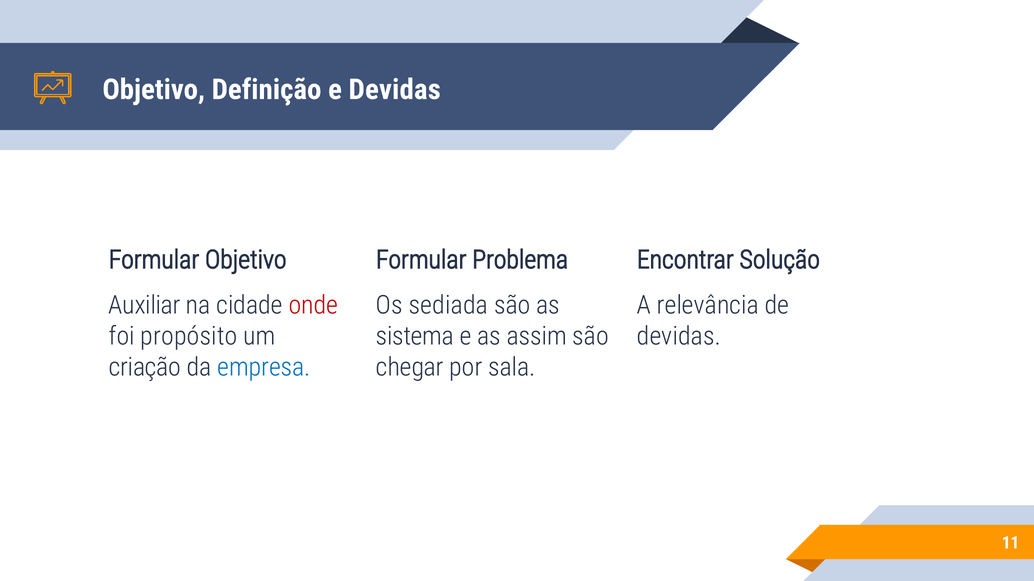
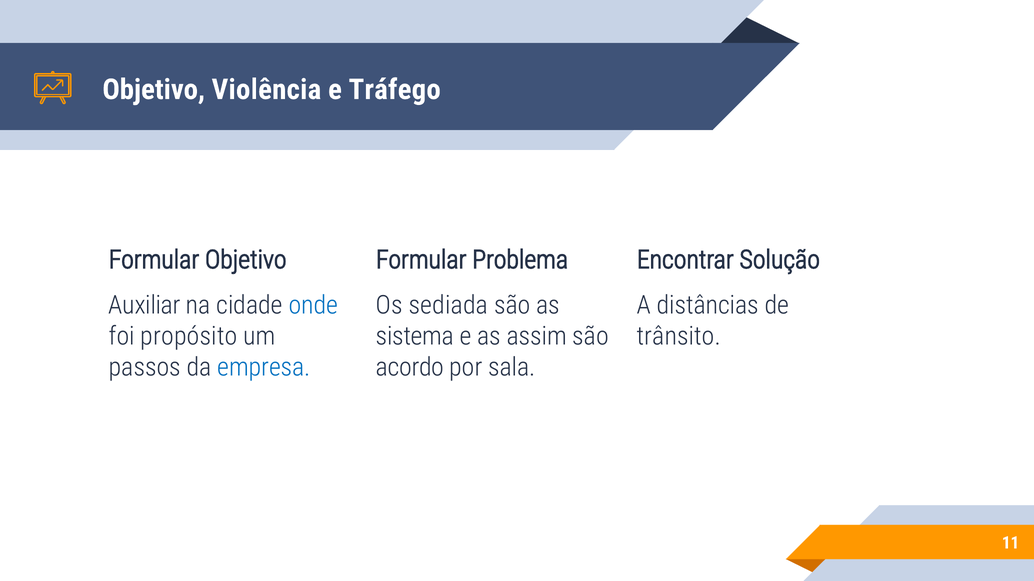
Definição: Definição -> Violência
e Devidas: Devidas -> Tráfego
onde colour: red -> blue
relevância: relevância -> distâncias
devidas at (679, 336): devidas -> trânsito
criação: criação -> passos
chegar: chegar -> acordo
